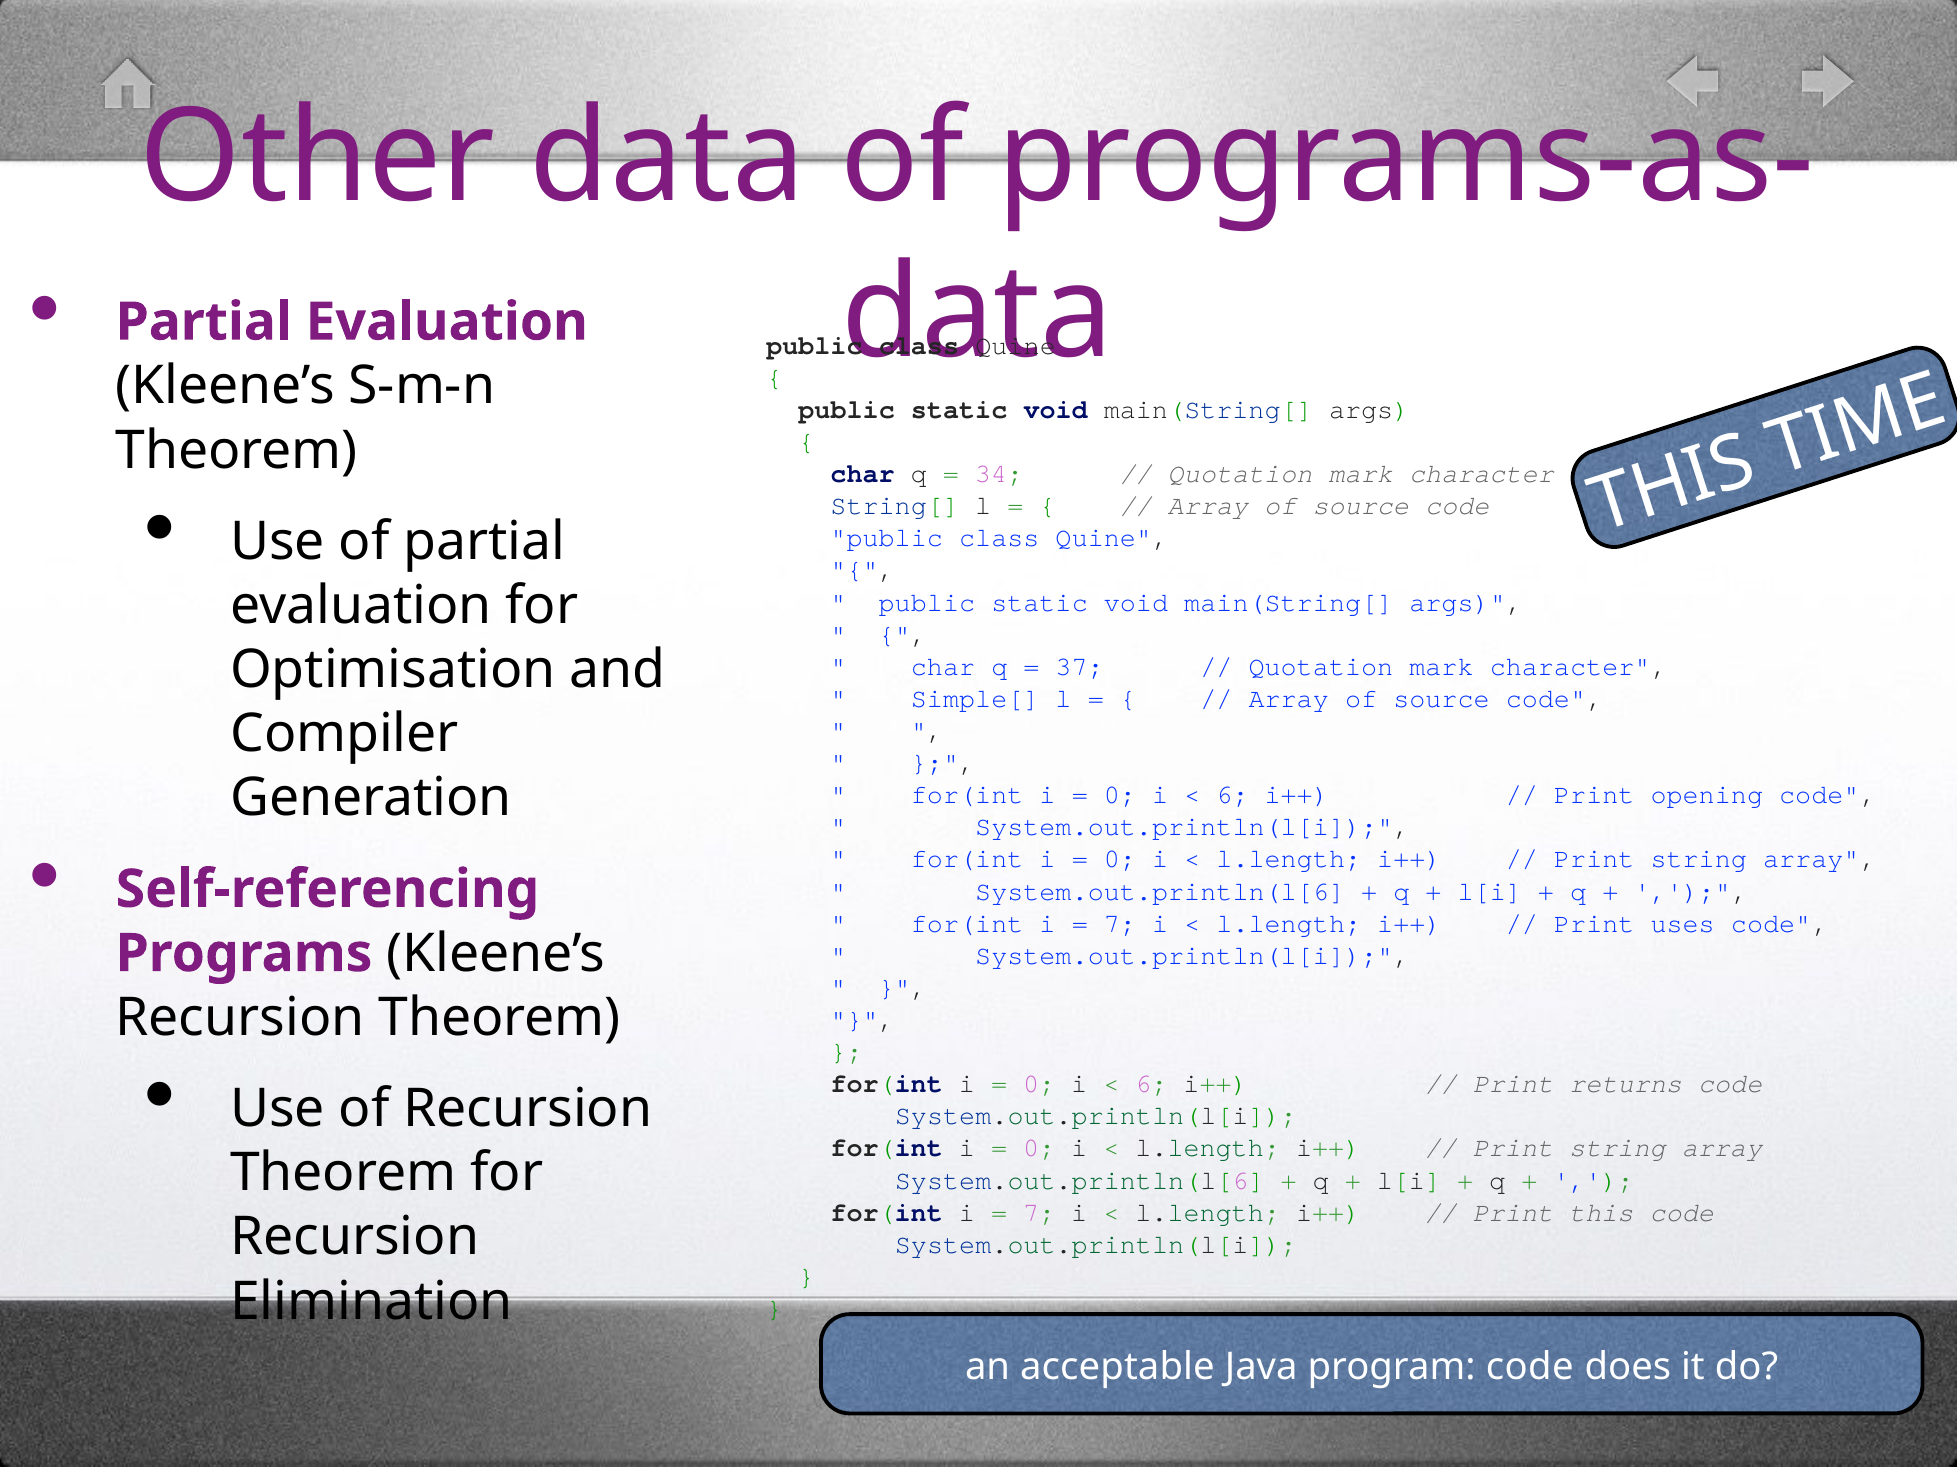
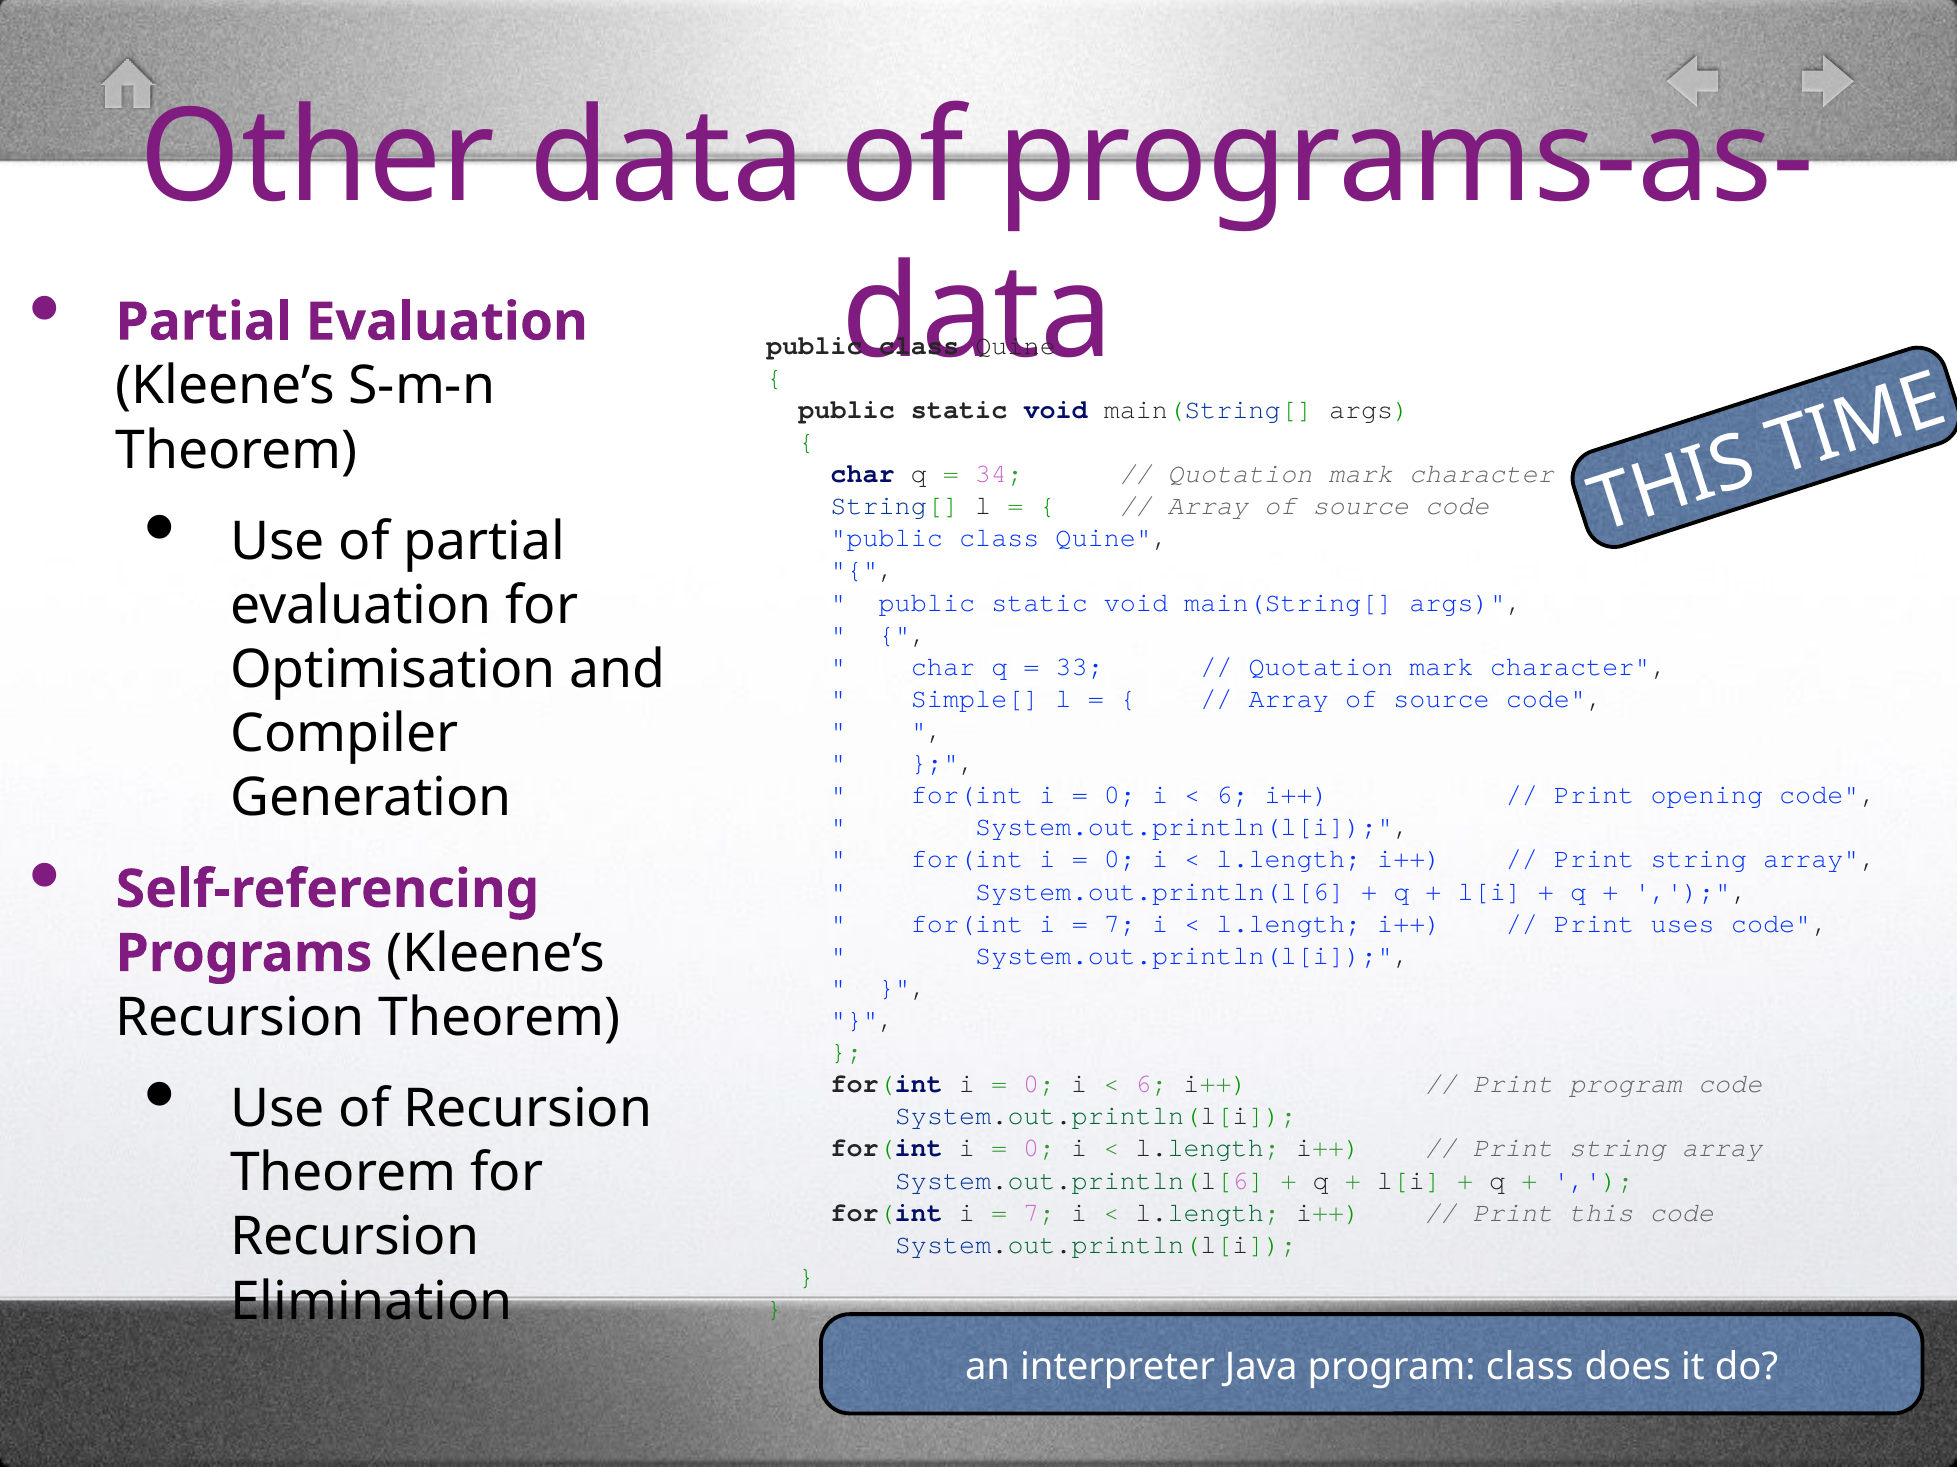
37: 37 -> 33
Print returns: returns -> program
acceptable: acceptable -> interpreter
program code: code -> class
